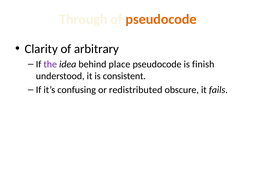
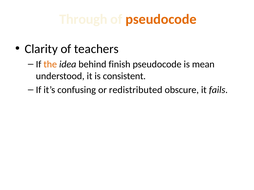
arbitrary: arbitrary -> teachers
the colour: purple -> orange
place: place -> finish
finish: finish -> mean
